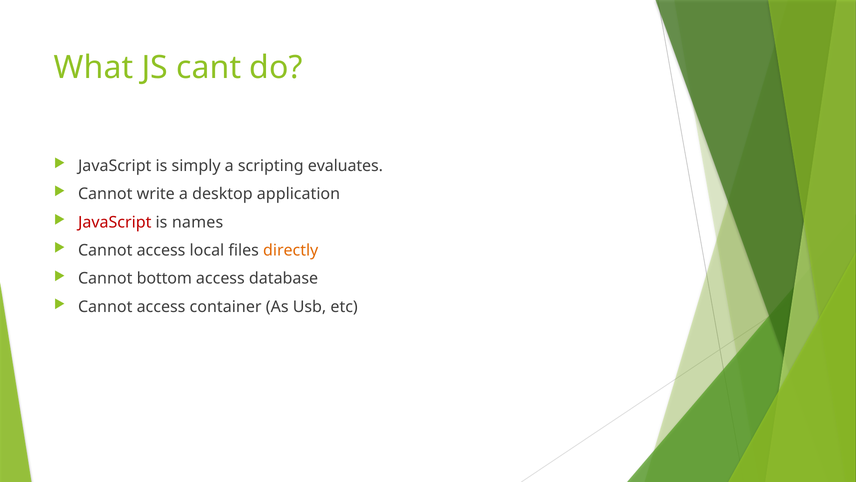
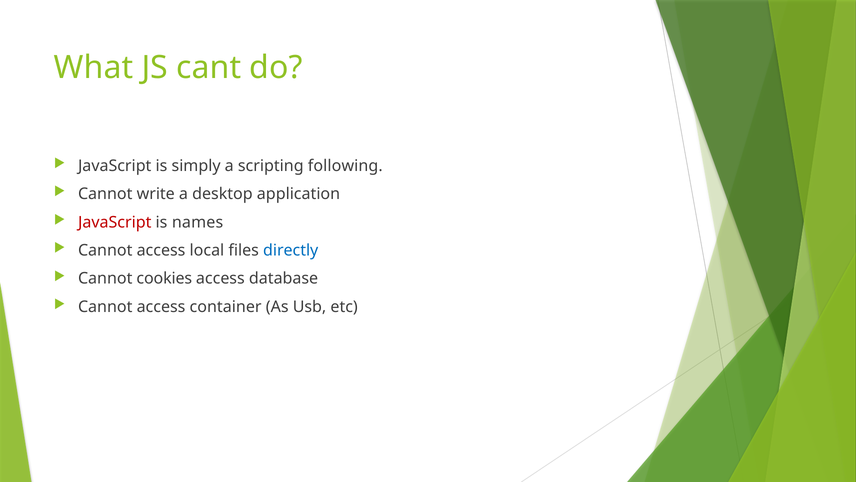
evaluates: evaluates -> following
directly colour: orange -> blue
bottom: bottom -> cookies
